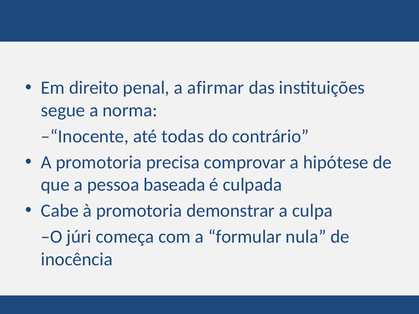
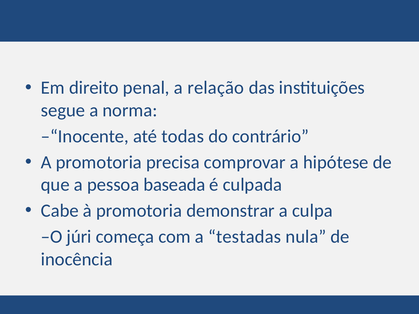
afirmar: afirmar -> relação
formular: formular -> testadas
